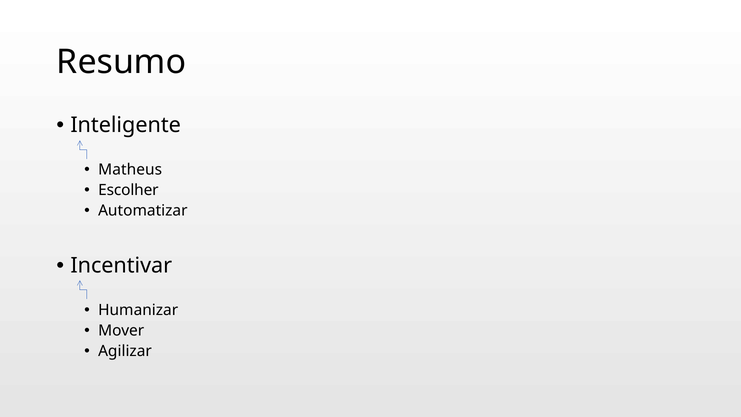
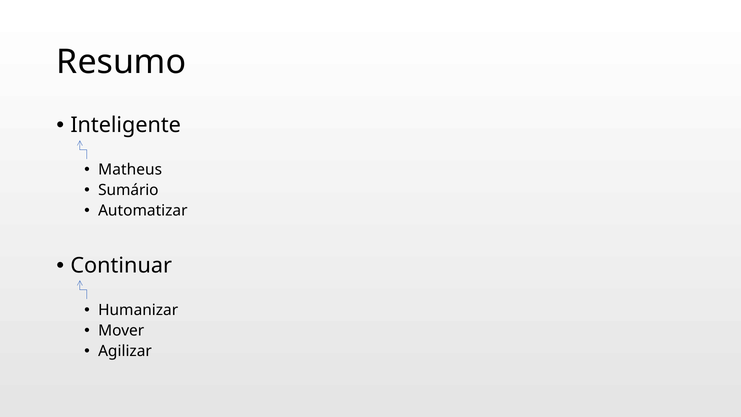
Escolher: Escolher -> Sumário
Incentivar: Incentivar -> Continuar
